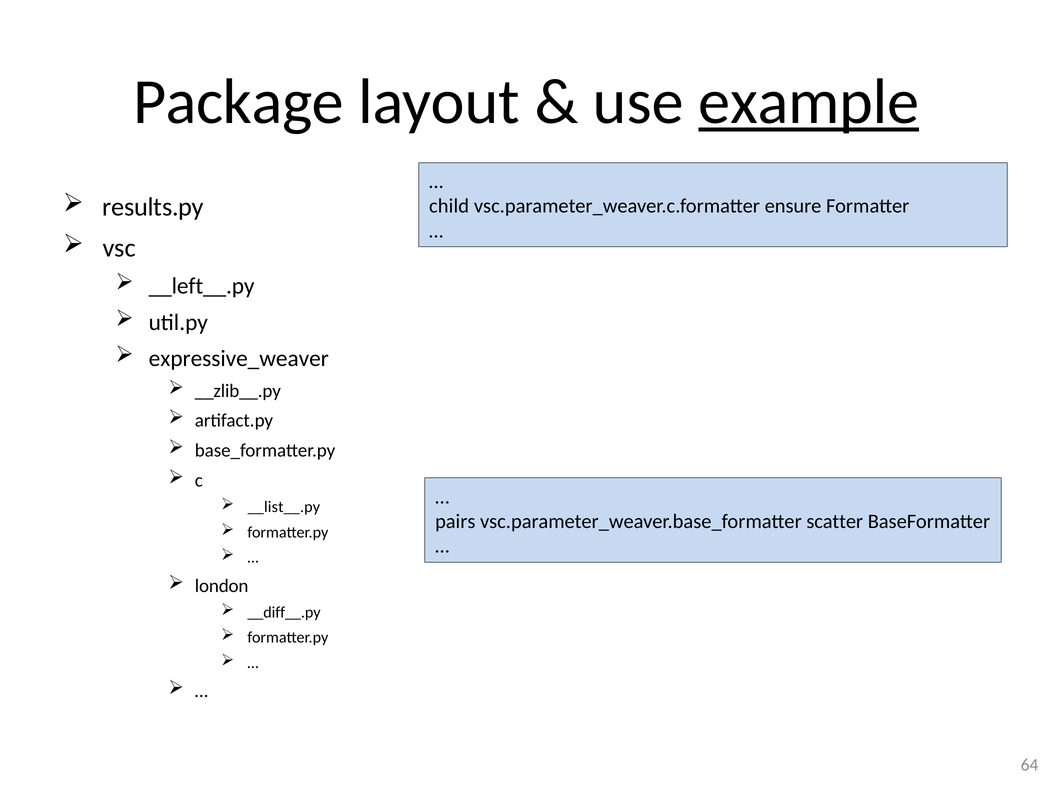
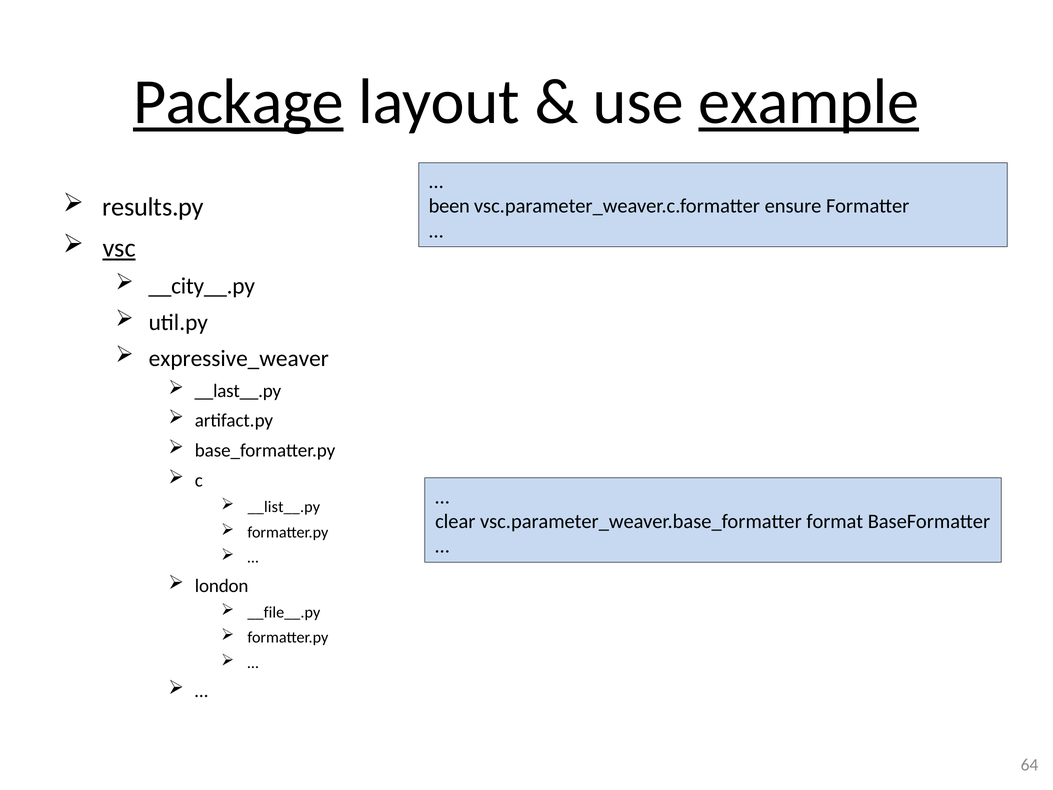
Package underline: none -> present
child: child -> been
vsc underline: none -> present
__left__.py: __left__.py -> __city__.py
__zlib__.py: __zlib__.py -> __last__.py
pairs: pairs -> clear
scatter: scatter -> format
__diff__.py: __diff__.py -> __file__.py
